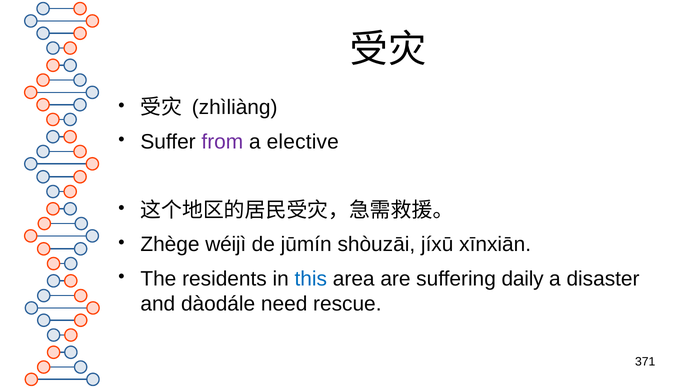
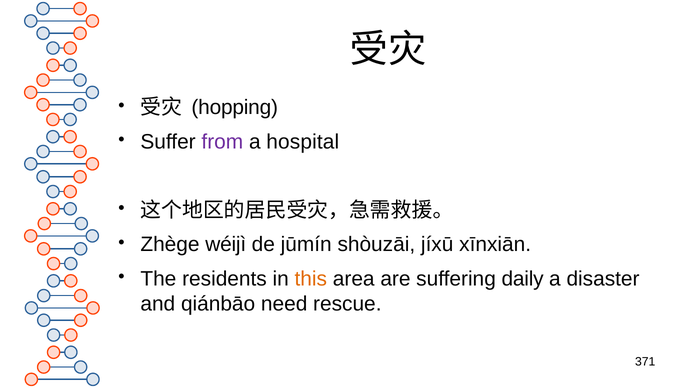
zhìliàng: zhìliàng -> hopping
elective: elective -> hospital
this colour: blue -> orange
dàodále: dàodále -> qiánbāo
